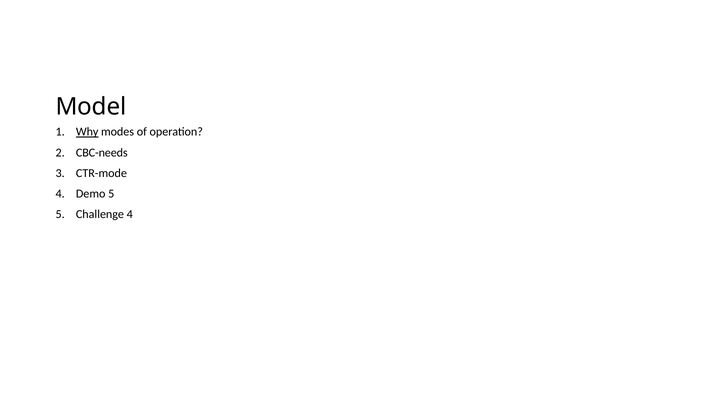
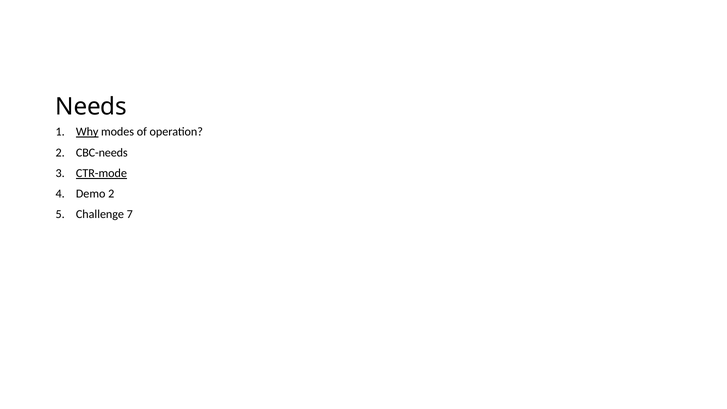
Model: Model -> Needs
CTR-mode underline: none -> present
Demo 5: 5 -> 2
Challenge 4: 4 -> 7
